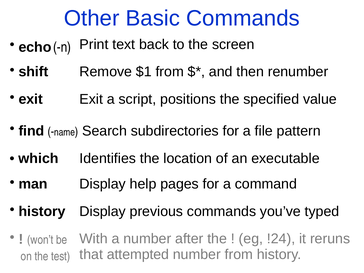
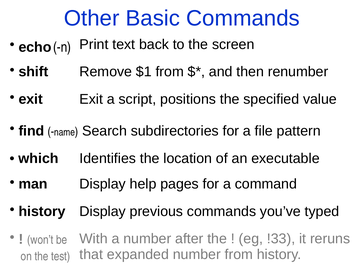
!24: !24 -> !33
attempted: attempted -> expanded
